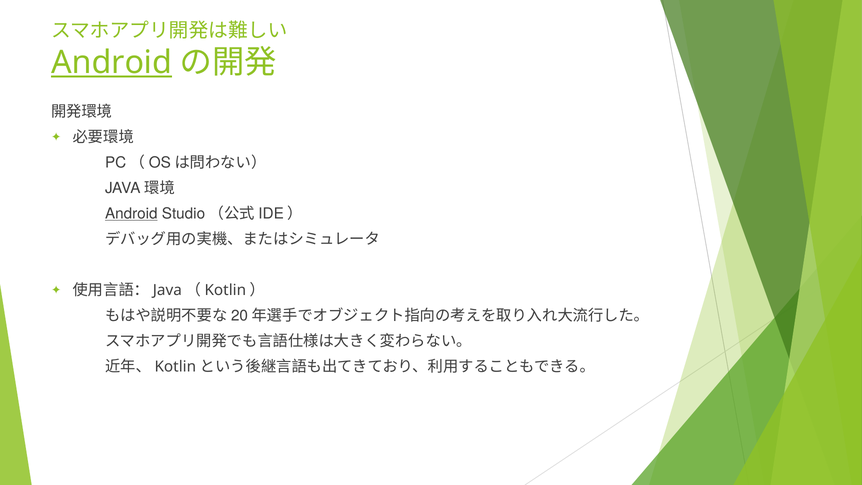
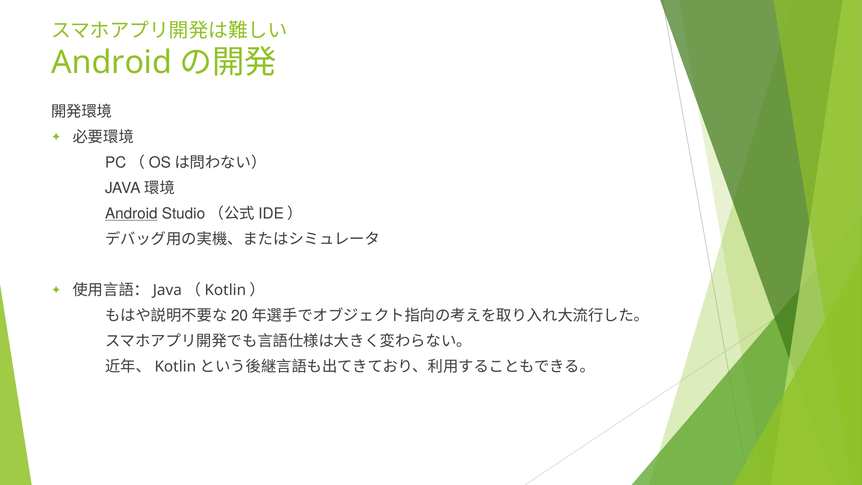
Android at (112, 63) underline: present -> none
